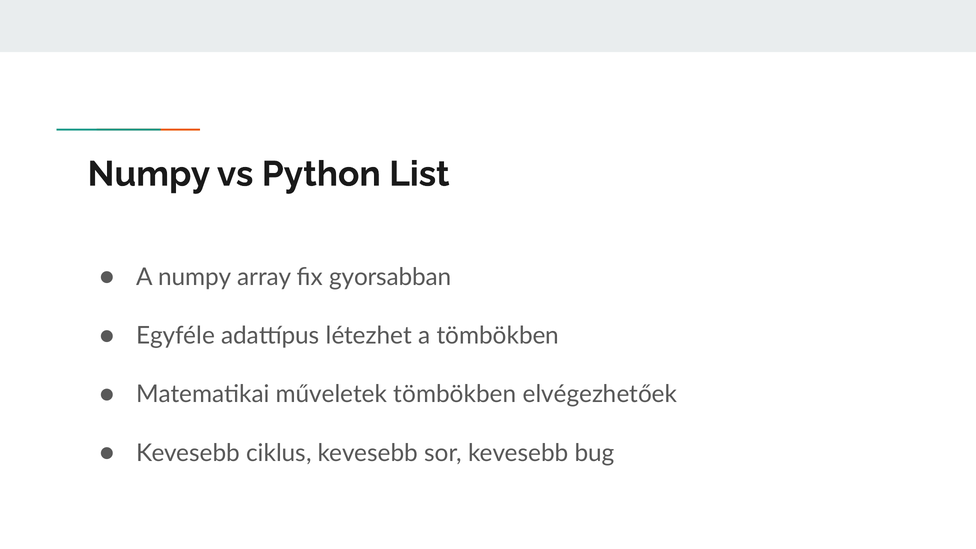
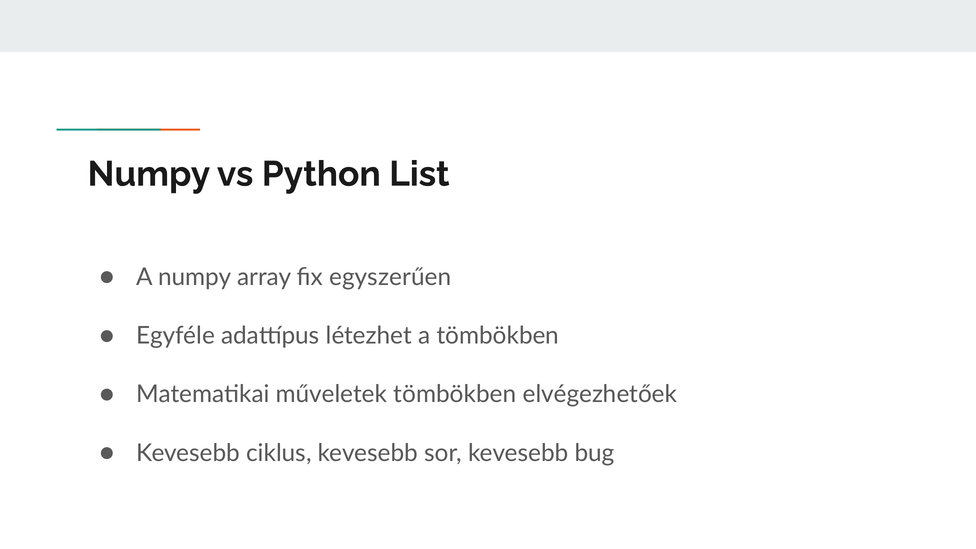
gyorsabban: gyorsabban -> egyszerűen
